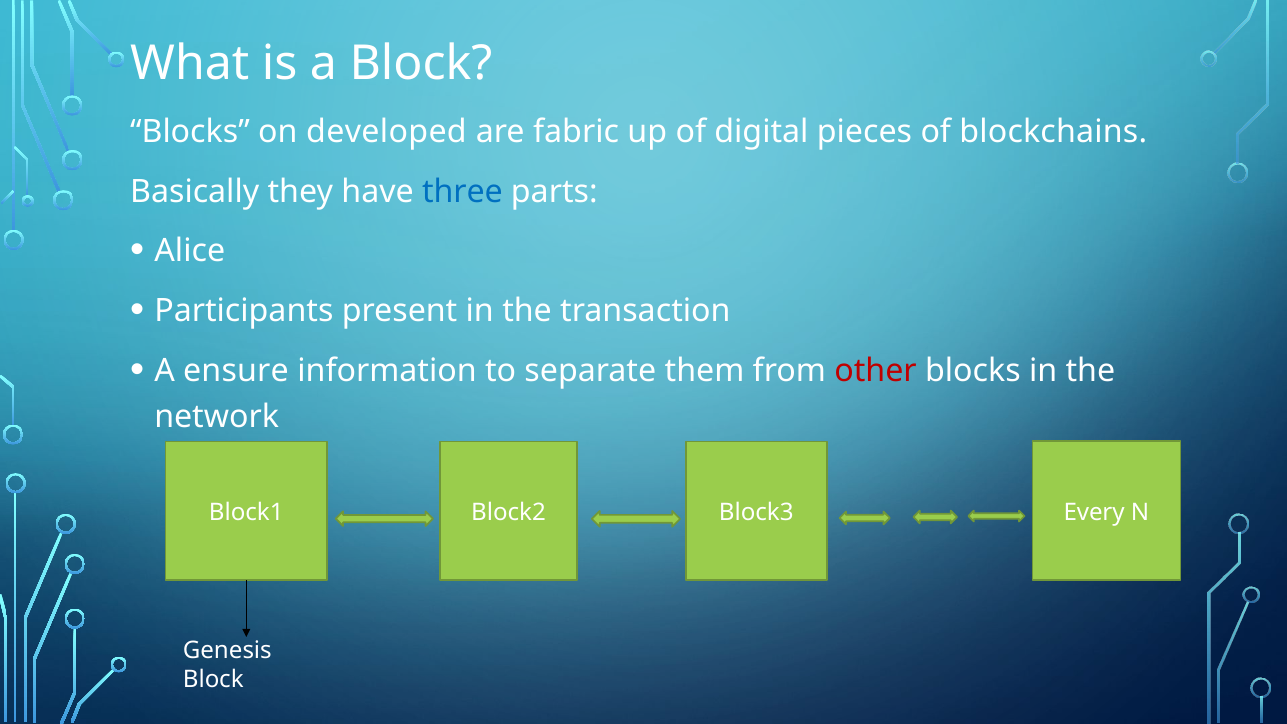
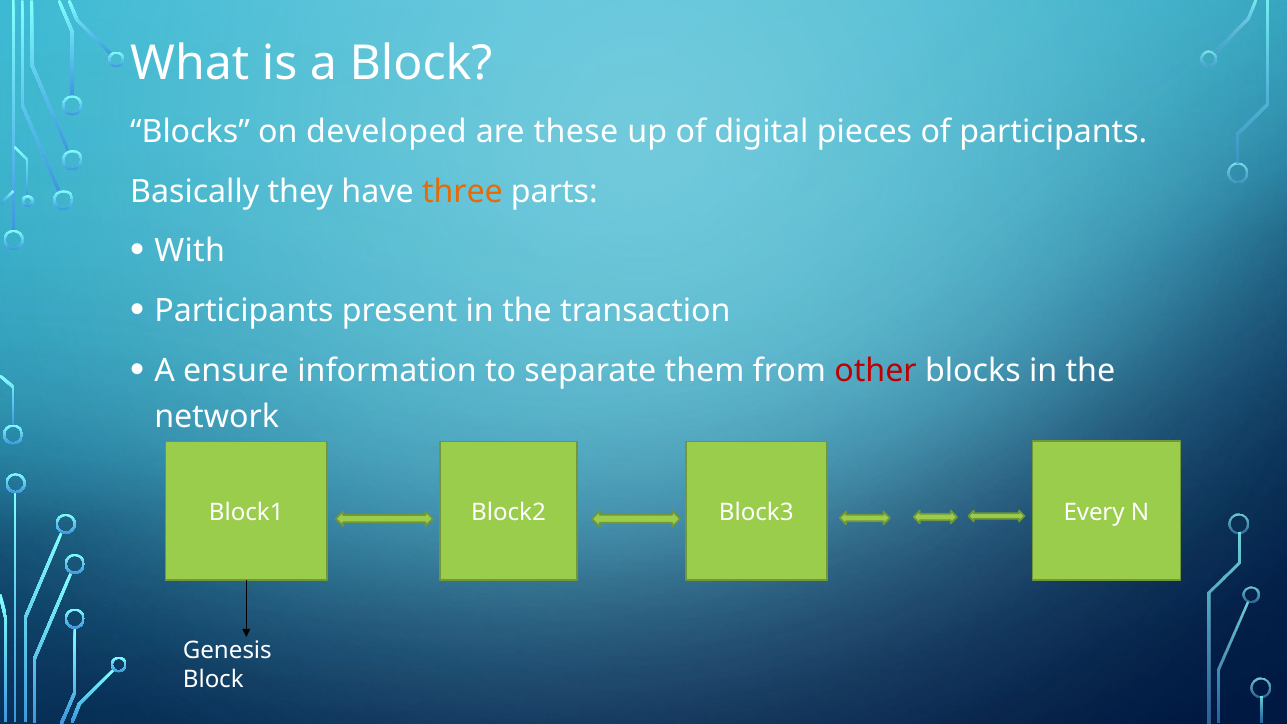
fabric: fabric -> these
of blockchains: blockchains -> participants
three colour: blue -> orange
Alice: Alice -> With
